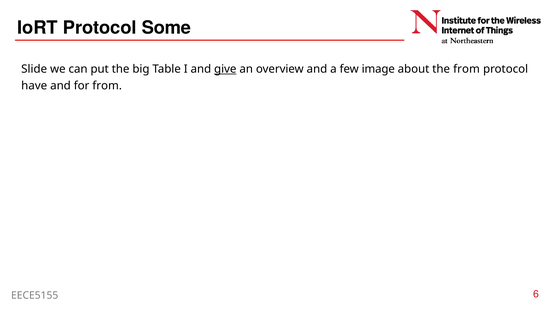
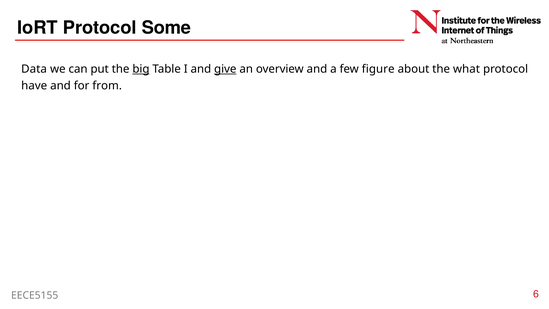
Slide: Slide -> Data
big underline: none -> present
image: image -> figure
the from: from -> what
